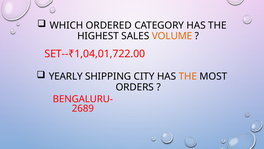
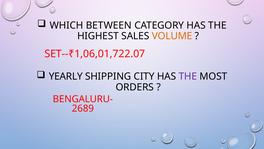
ORDERED: ORDERED -> BETWEEN
SET--₹1,04,01,722.00: SET--₹1,04,01,722.00 -> SET--₹1,06,01,722.07
THE at (188, 76) colour: orange -> purple
